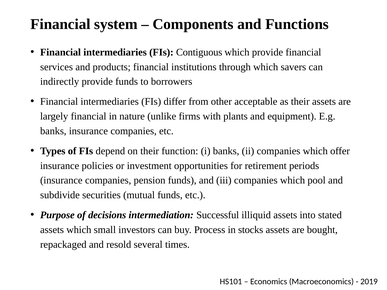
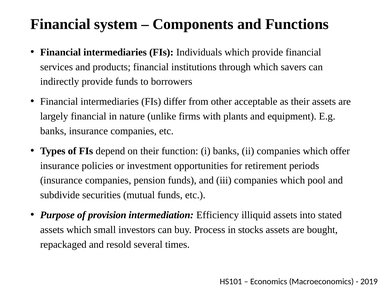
Contiguous: Contiguous -> Individuals
decisions: decisions -> provision
Successful: Successful -> Efficiency
